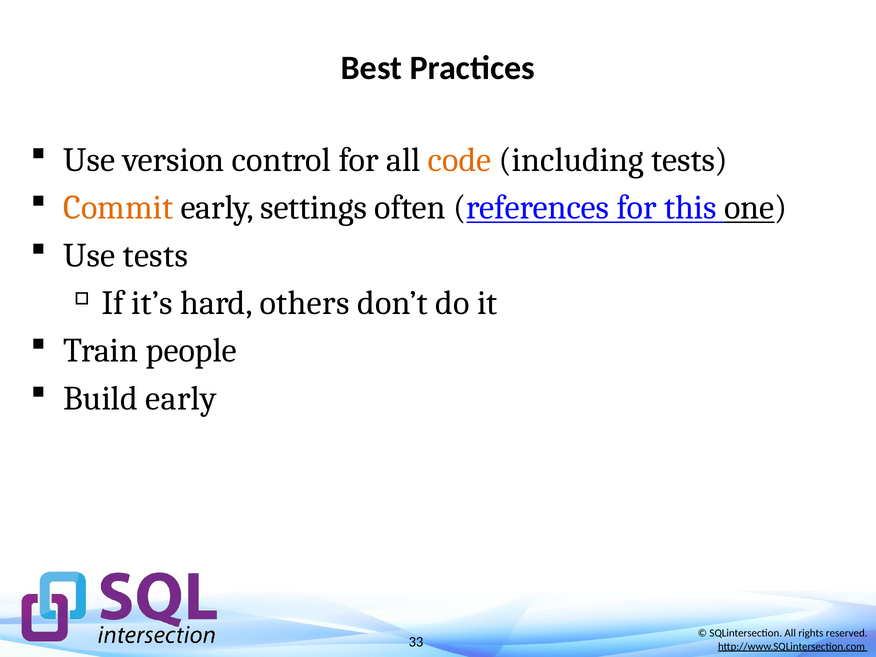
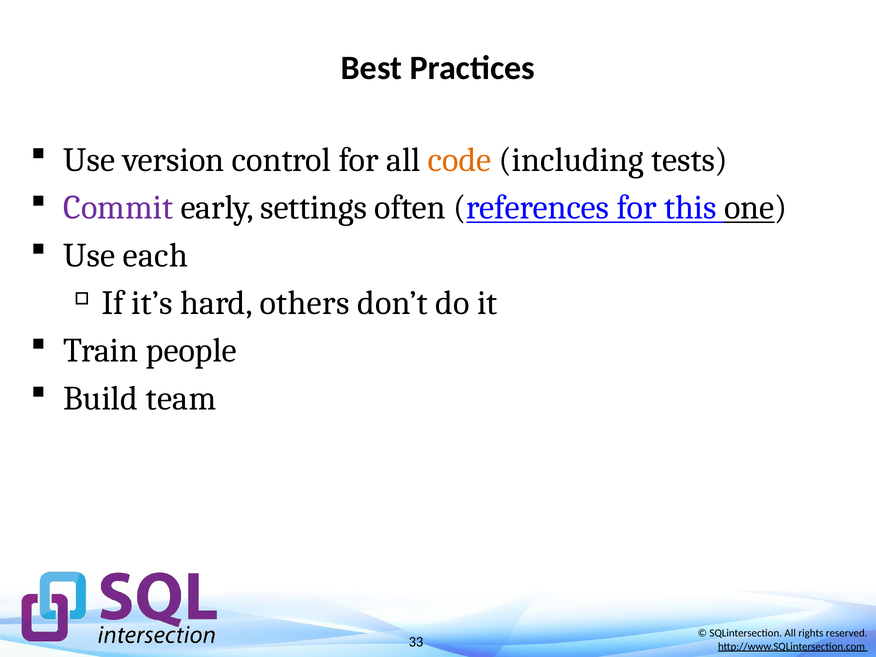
Commit colour: orange -> purple
Use tests: tests -> each
Build early: early -> team
